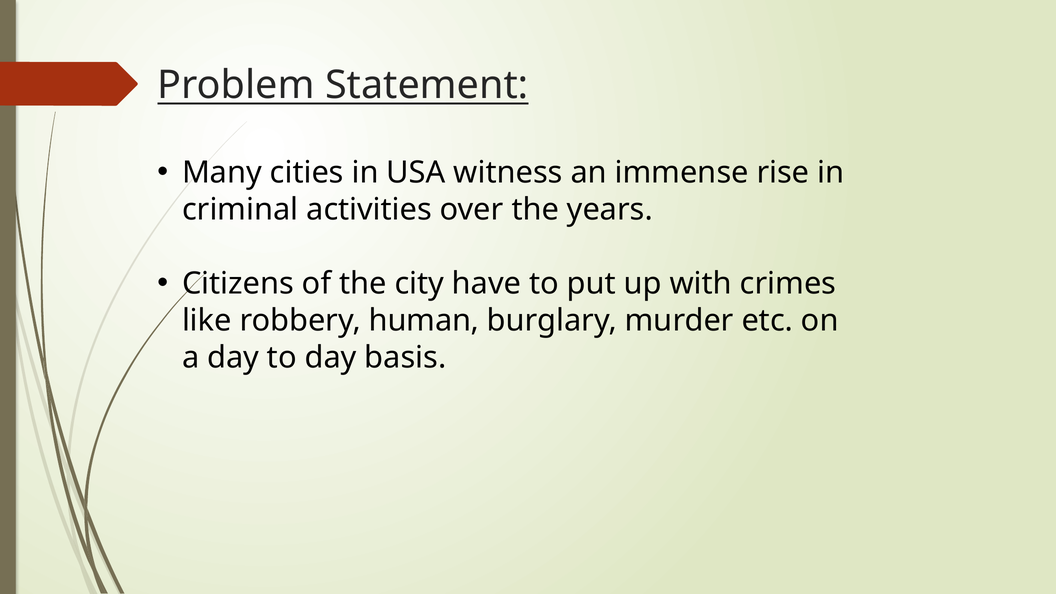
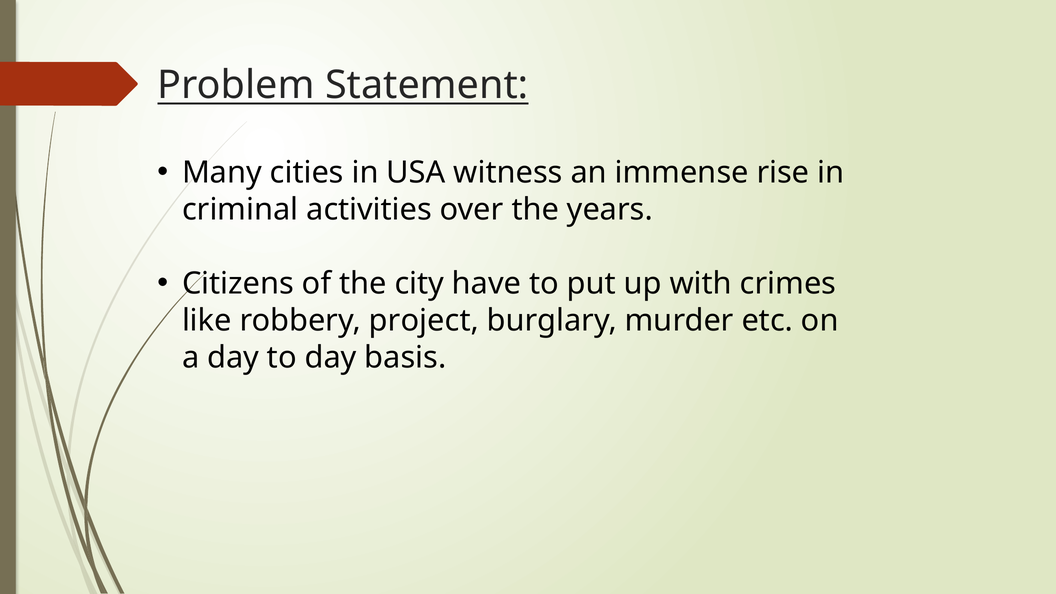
human: human -> project
